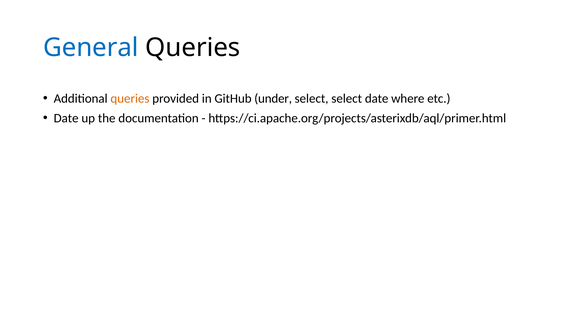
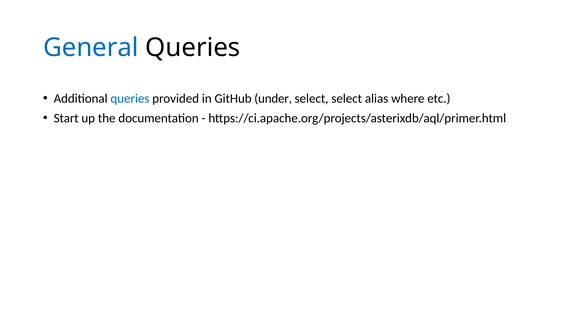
queries at (130, 98) colour: orange -> blue
select date: date -> alias
Date at (66, 118): Date -> Start
